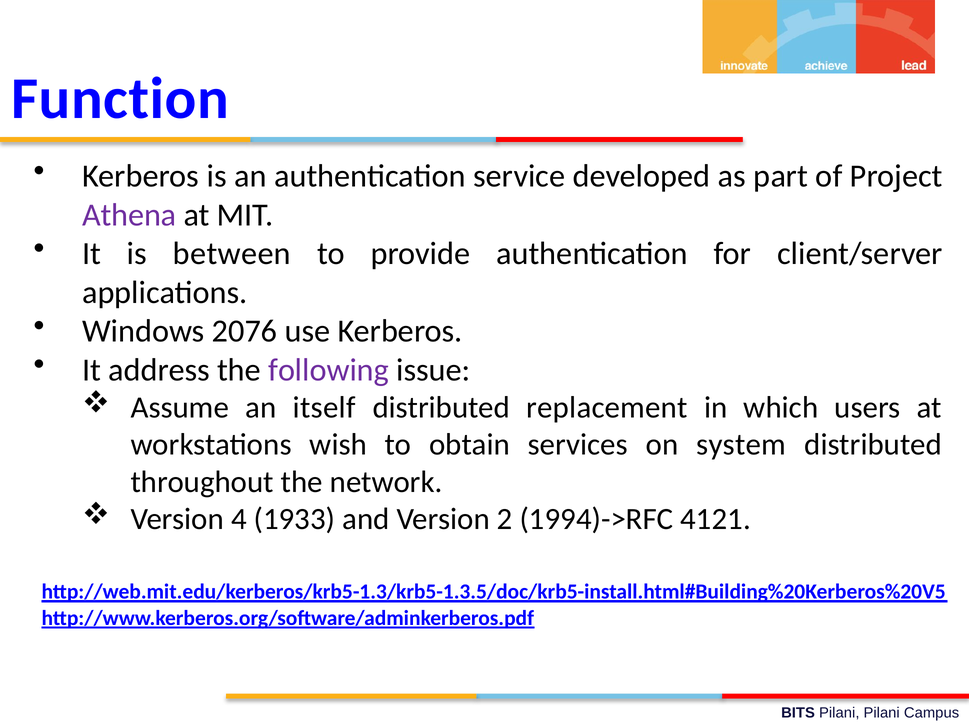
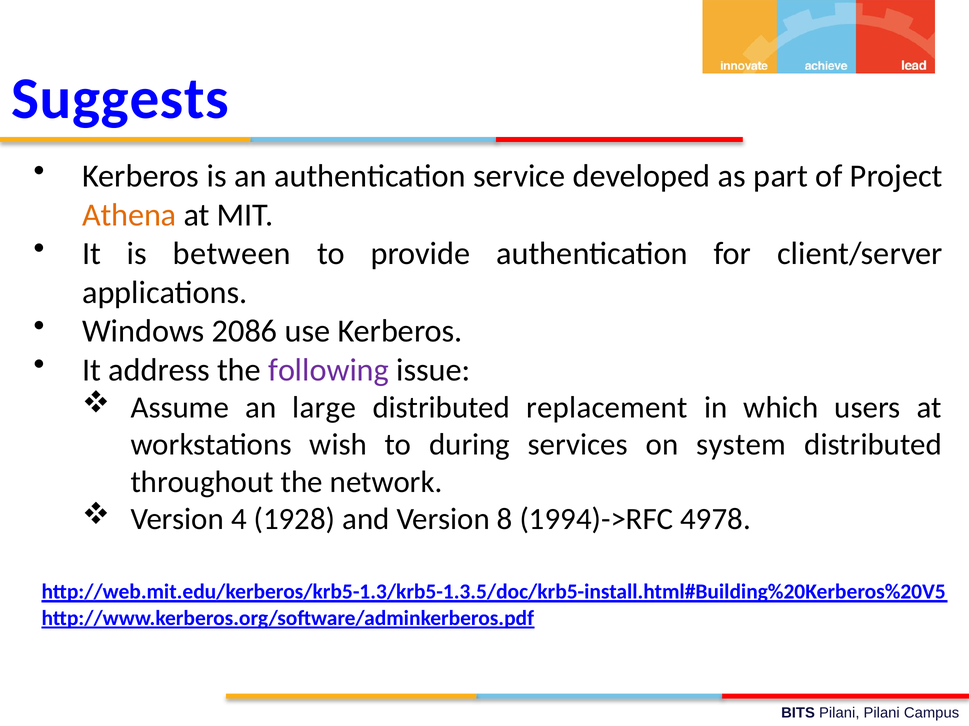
Function: Function -> Suggests
Athena colour: purple -> orange
2076: 2076 -> 2086
itself: itself -> large
obtain: obtain -> during
1933: 1933 -> 1928
2: 2 -> 8
4121: 4121 -> 4978
